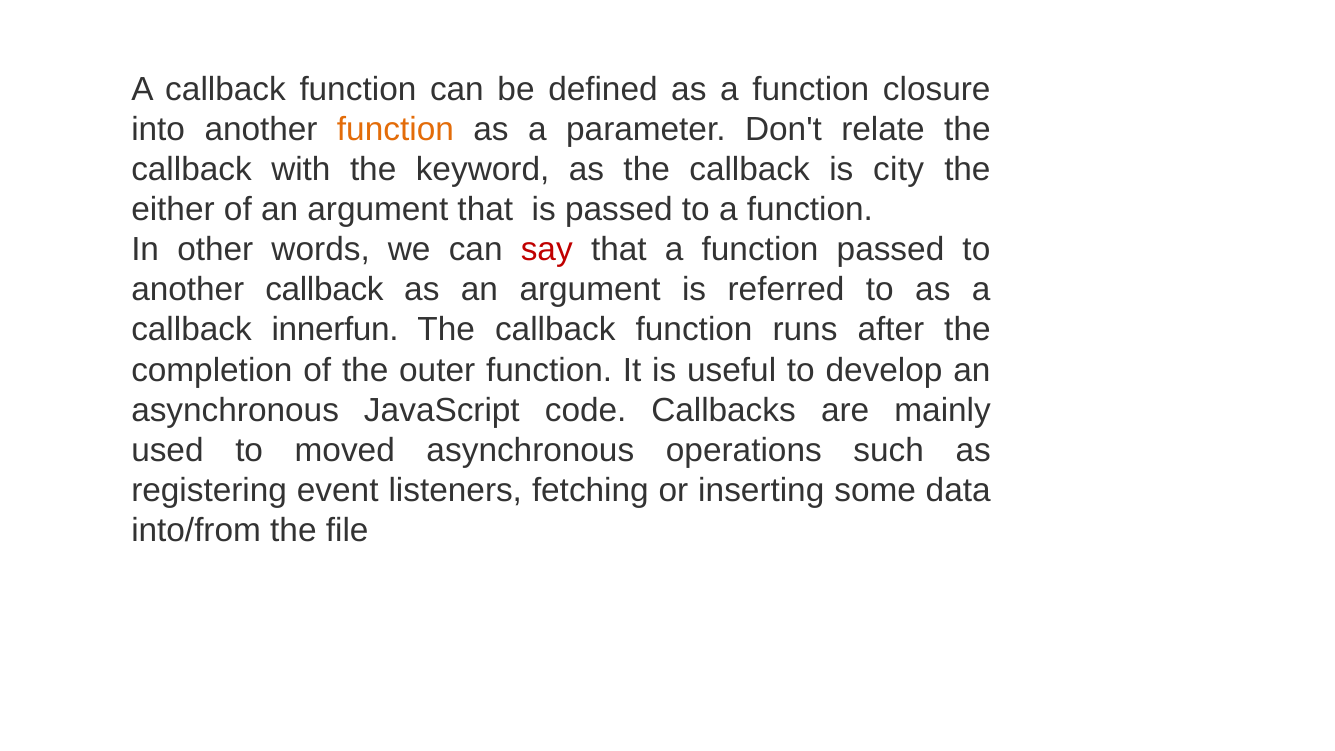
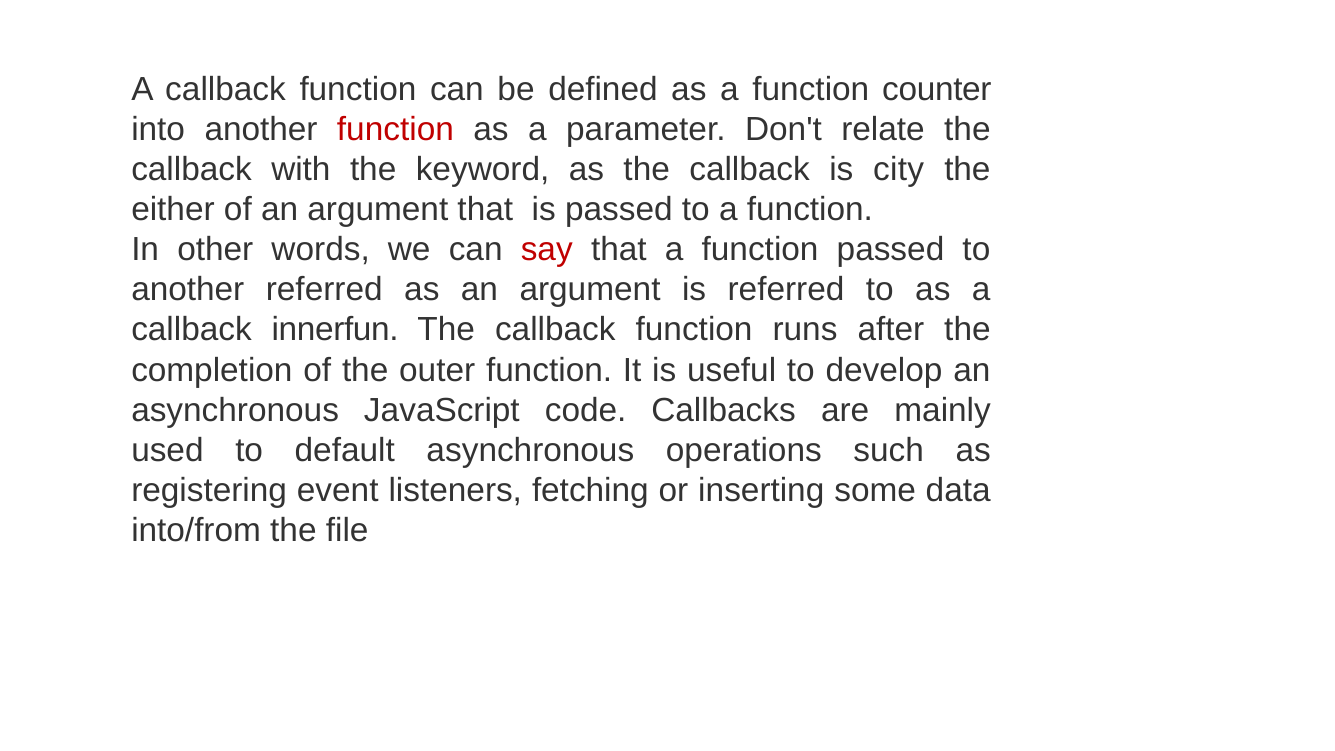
closure: closure -> counter
function at (395, 130) colour: orange -> red
another callback: callback -> referred
moved: moved -> default
